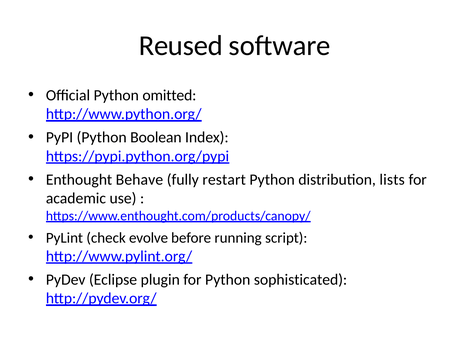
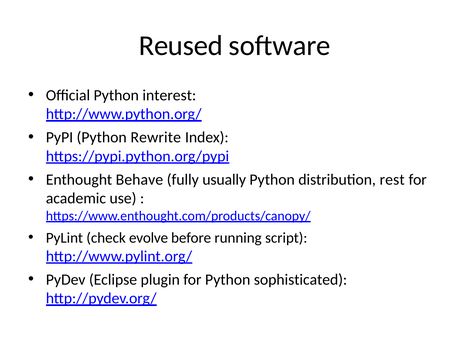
omitted: omitted -> interest
Boolean: Boolean -> Rewrite
restart: restart -> usually
lists: lists -> rest
